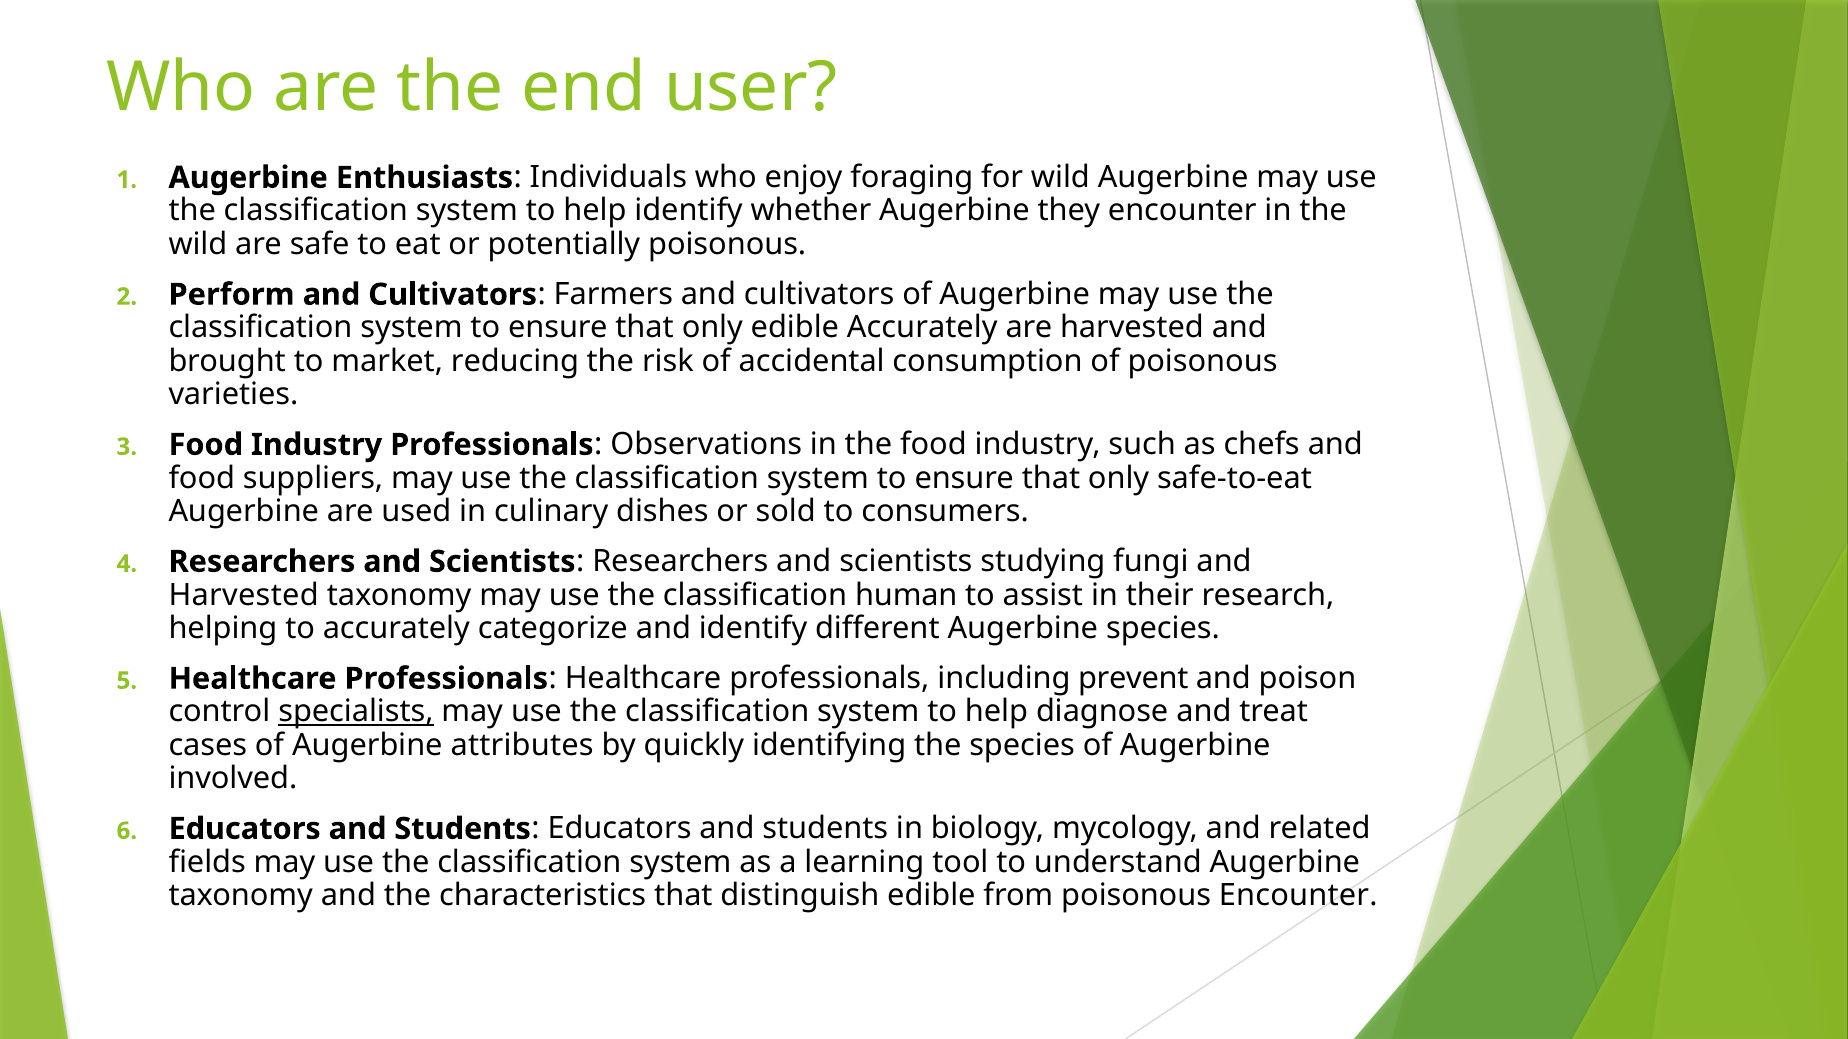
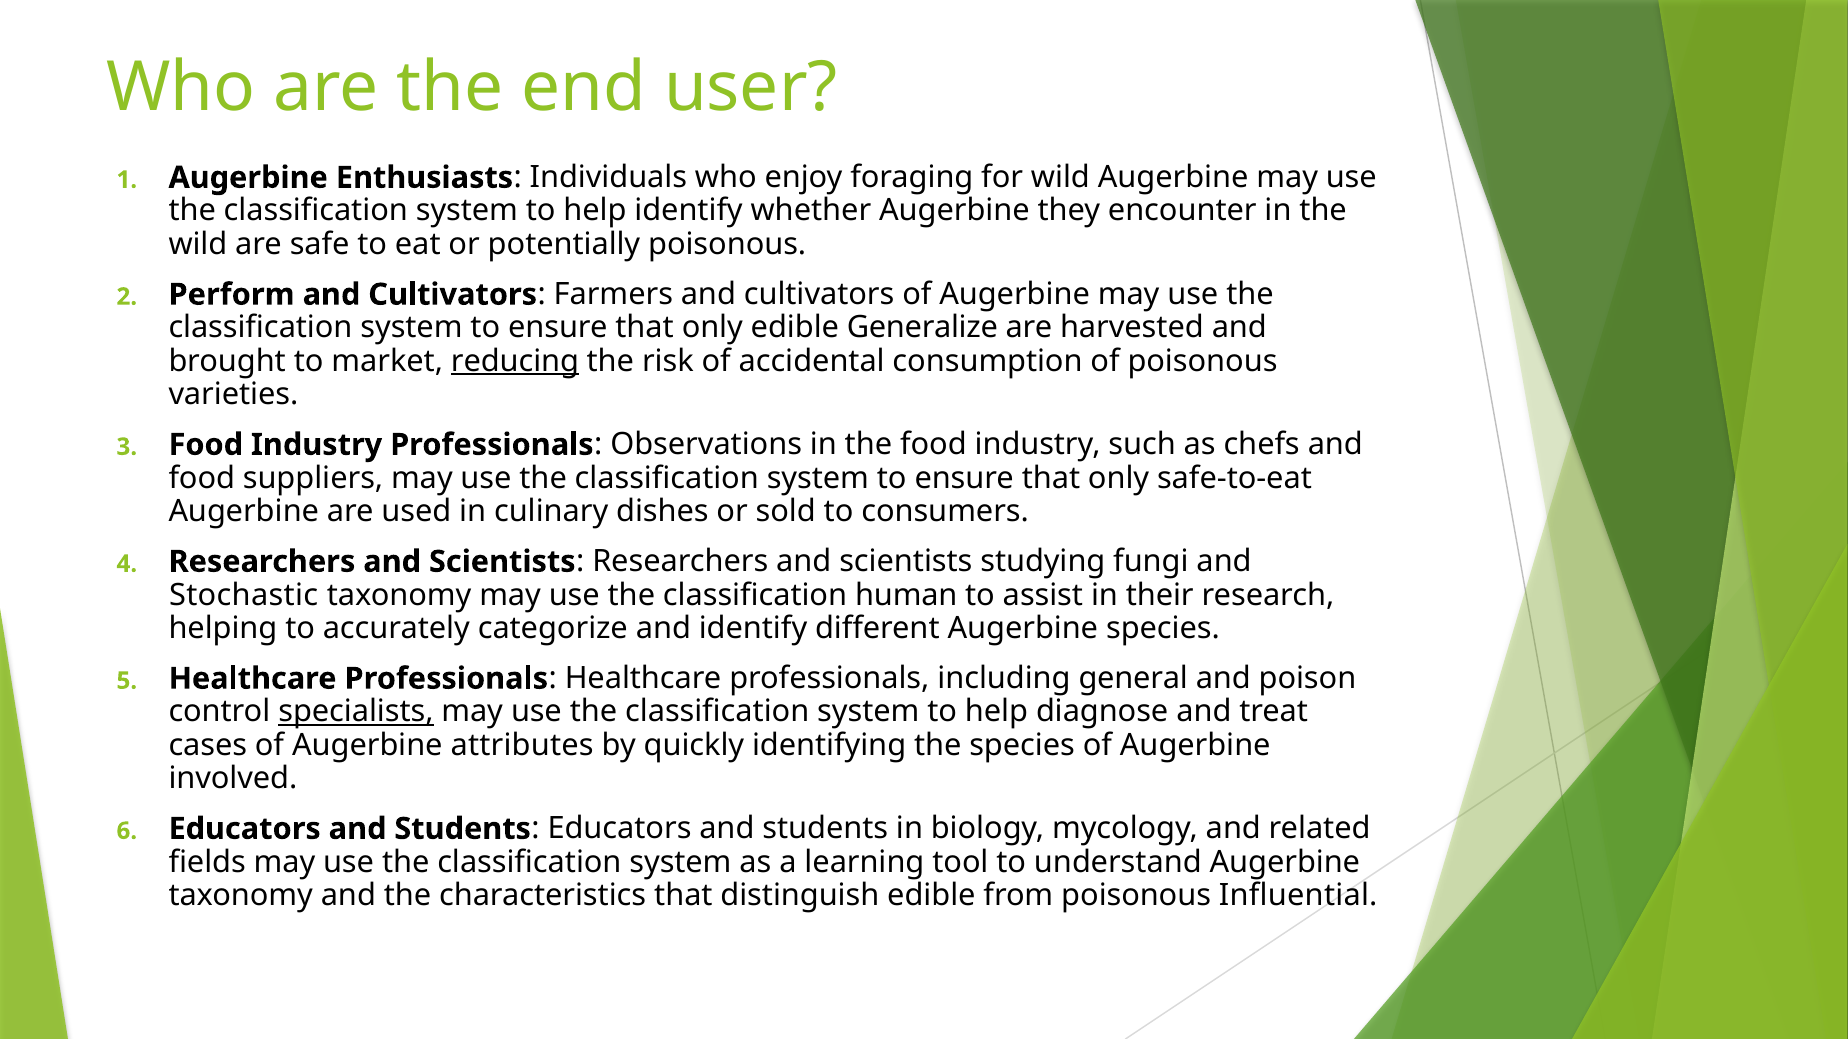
edible Accurately: Accurately -> Generalize
reducing underline: none -> present
Harvested at (244, 595): Harvested -> Stochastic
prevent: prevent -> general
poisonous Encounter: Encounter -> Influential
